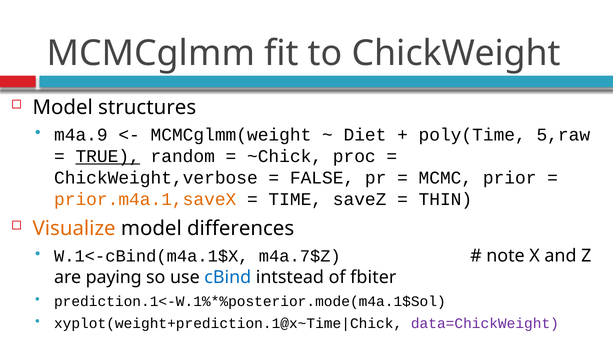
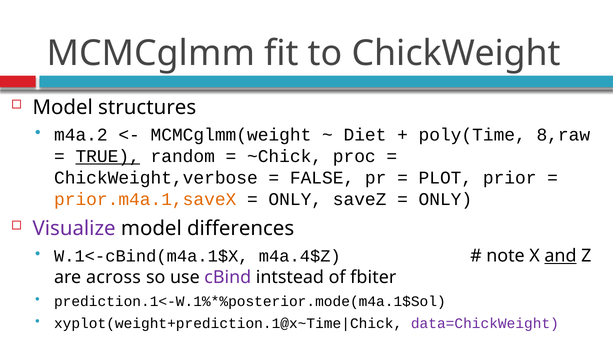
m4a.9: m4a.9 -> m4a.2
5,raw: 5,raw -> 8,raw
MCMC: MCMC -> PLOT
TIME at (295, 199): TIME -> ONLY
THIN at (445, 199): THIN -> ONLY
Visualize colour: orange -> purple
m4a.7$Z: m4a.7$Z -> m4a.4$Z
and underline: none -> present
paying: paying -> across
cBind colour: blue -> purple
